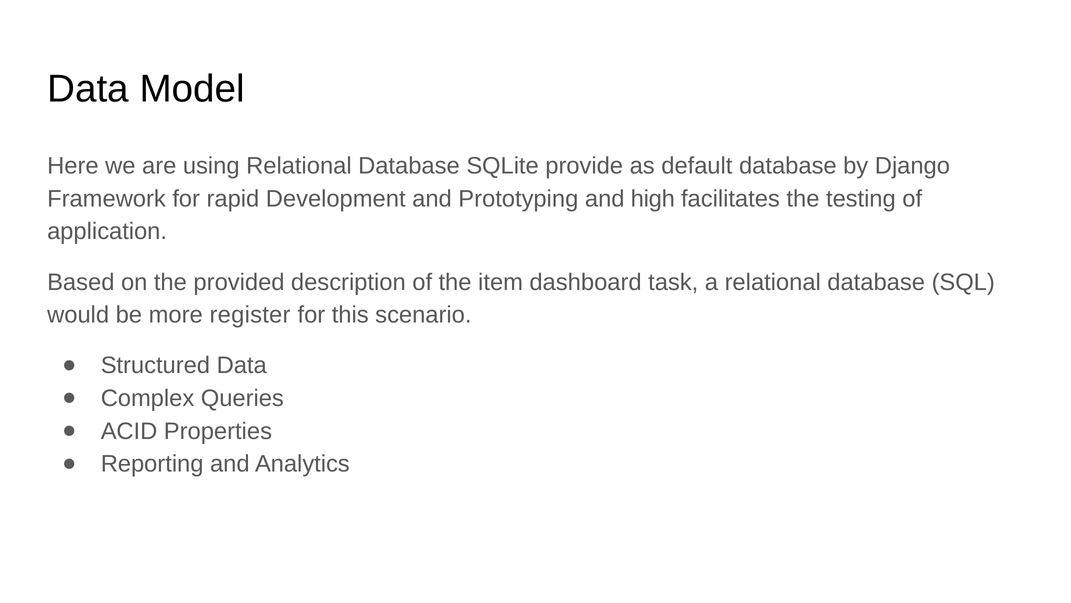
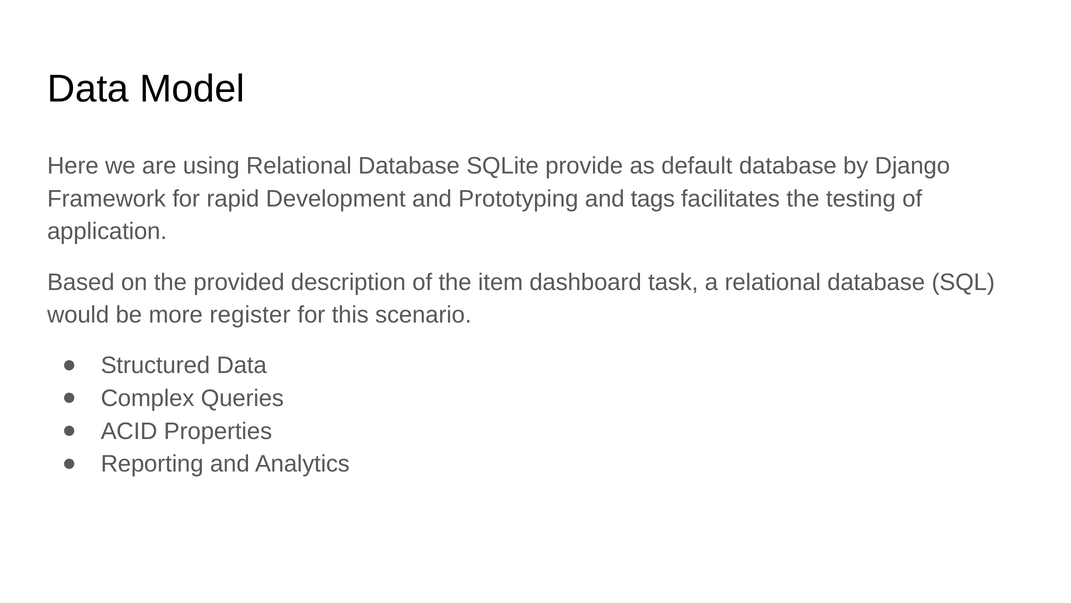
high: high -> tags
